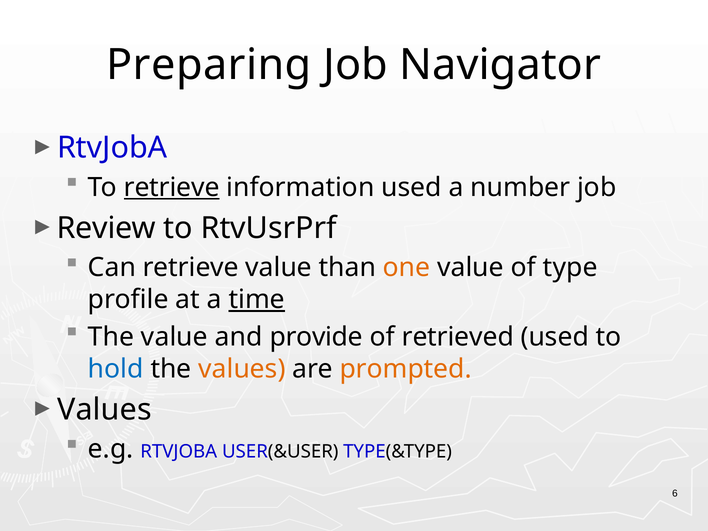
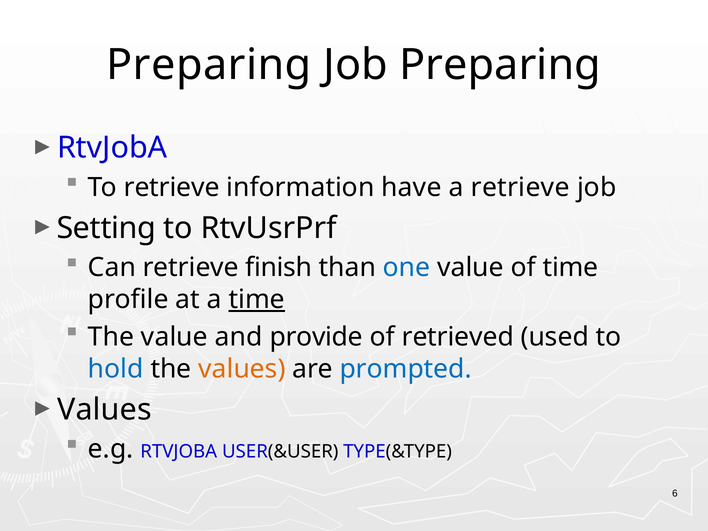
Job Navigator: Navigator -> Preparing
retrieve at (172, 187) underline: present -> none
information used: used -> have
a number: number -> retrieve
Review: Review -> Setting
retrieve value: value -> finish
one colour: orange -> blue
of type: type -> time
prompted colour: orange -> blue
